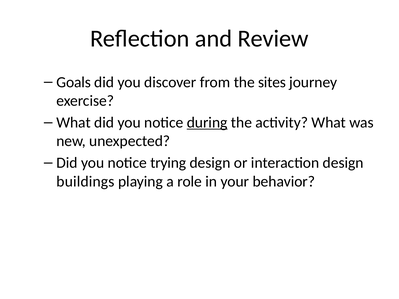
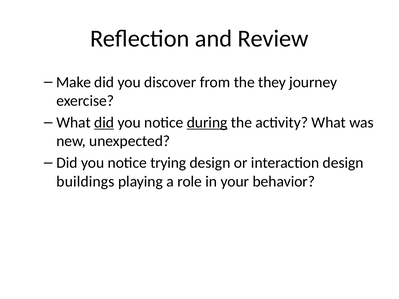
Goals: Goals -> Make
sites: sites -> they
did at (104, 123) underline: none -> present
